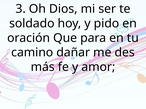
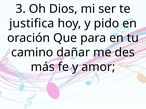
soldado: soldado -> justifica
